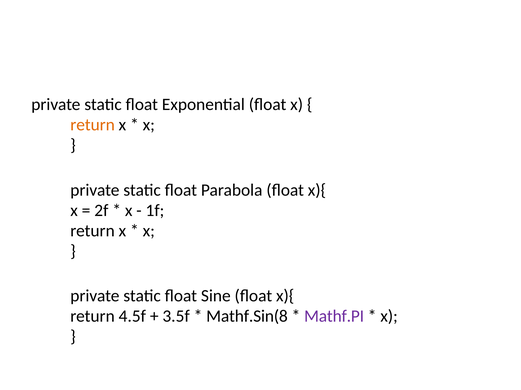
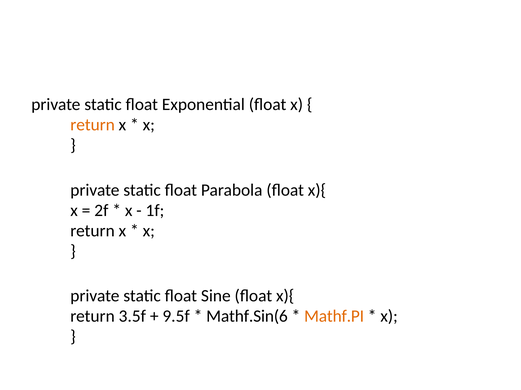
4.5f: 4.5f -> 3.5f
3.5f: 3.5f -> 9.5f
Mathf.Sin(8: Mathf.Sin(8 -> Mathf.Sin(6
Mathf.PI colour: purple -> orange
